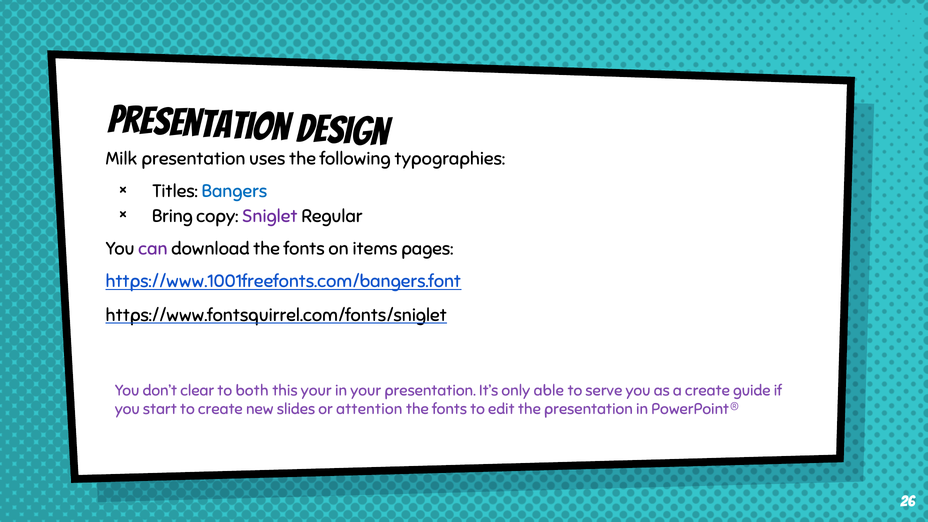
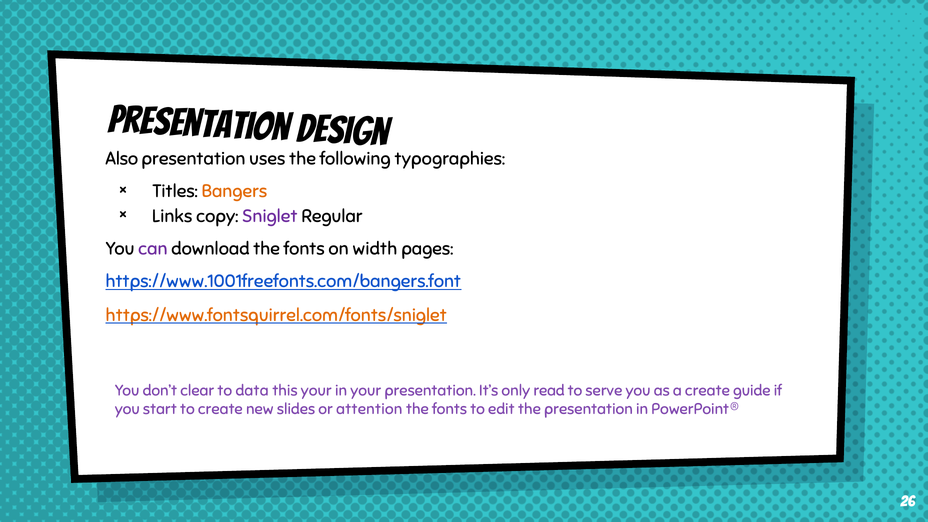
Milk: Milk -> Also
Bangers colour: blue -> orange
Bring: Bring -> Links
items: items -> width
https://www.fontsquirrel.com/fonts/sniglet colour: black -> orange
both: both -> data
able: able -> read
